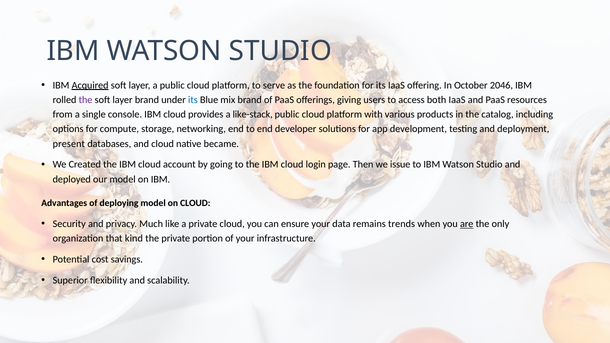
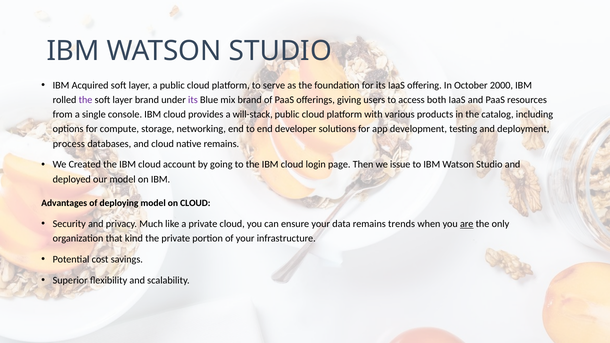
Acquired underline: present -> none
2046: 2046 -> 2000
its at (193, 100) colour: blue -> purple
like-stack: like-stack -> will-stack
present: present -> process
native became: became -> remains
